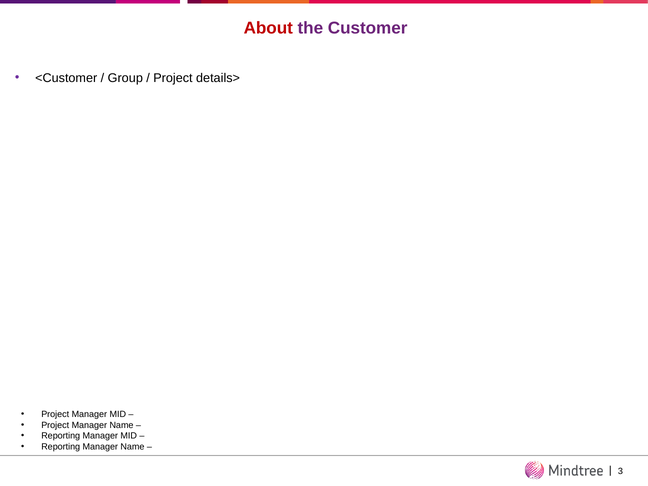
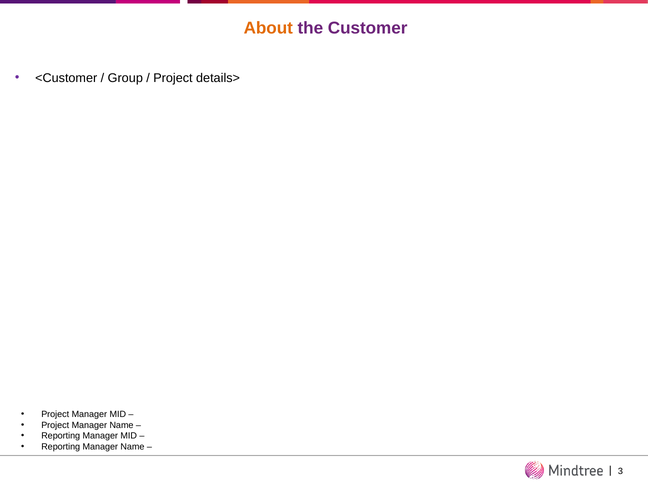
About colour: red -> orange
